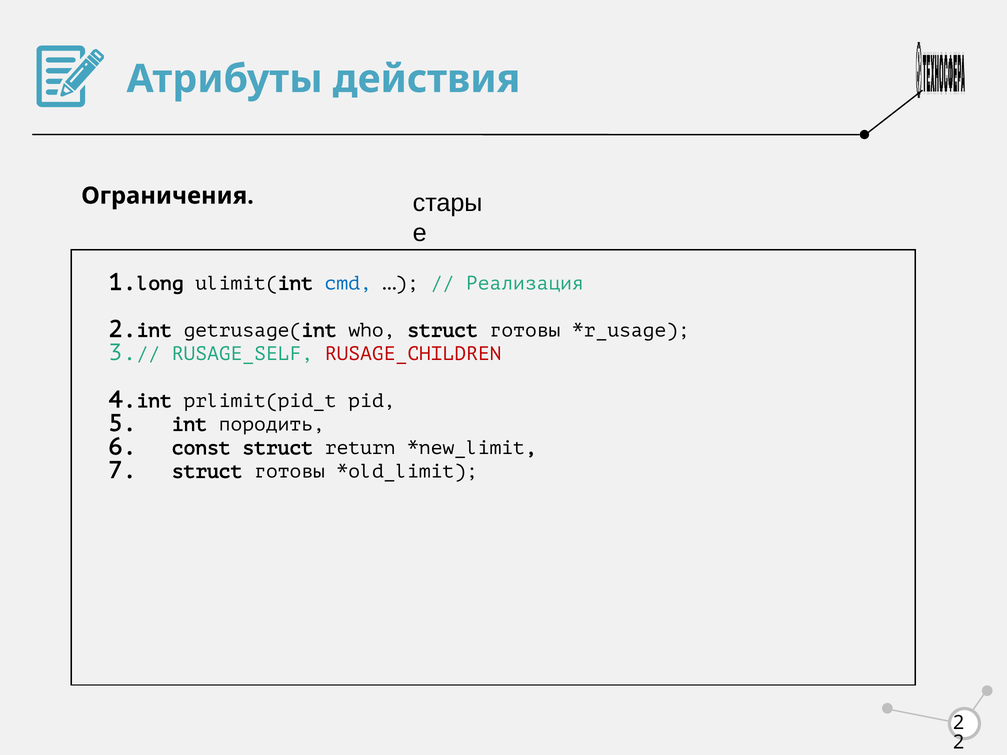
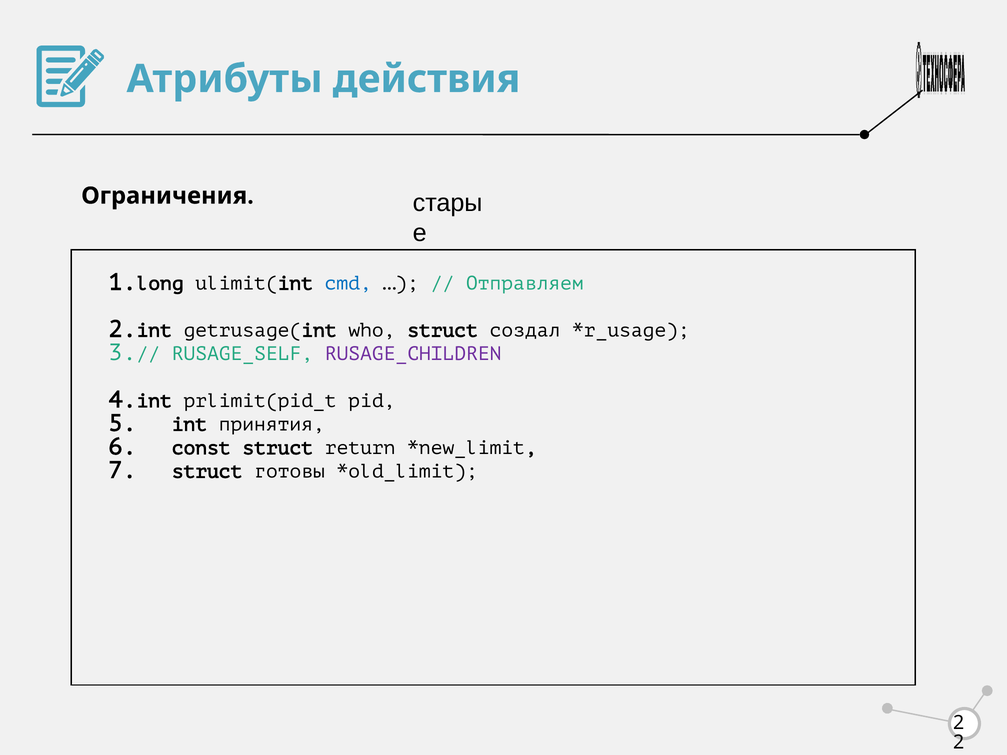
Реализация: Реализация -> Отправляем
who struct готовы: готовы -> создал
RUSAGE_CHILDREN colour: red -> purple
породить: породить -> принятия
